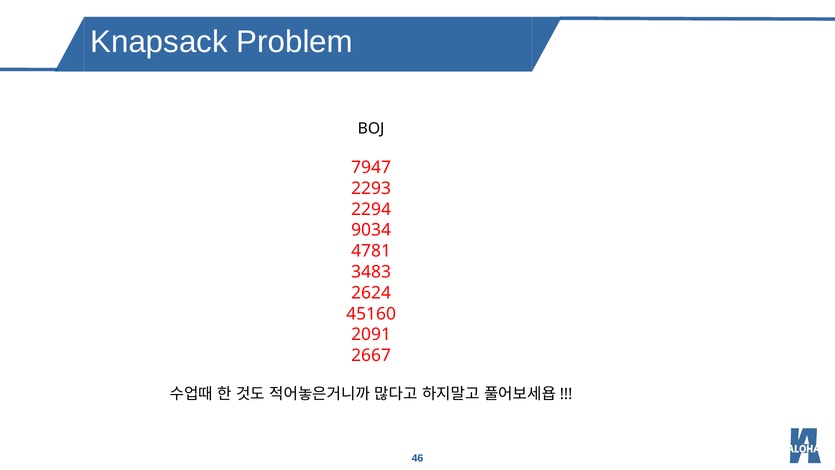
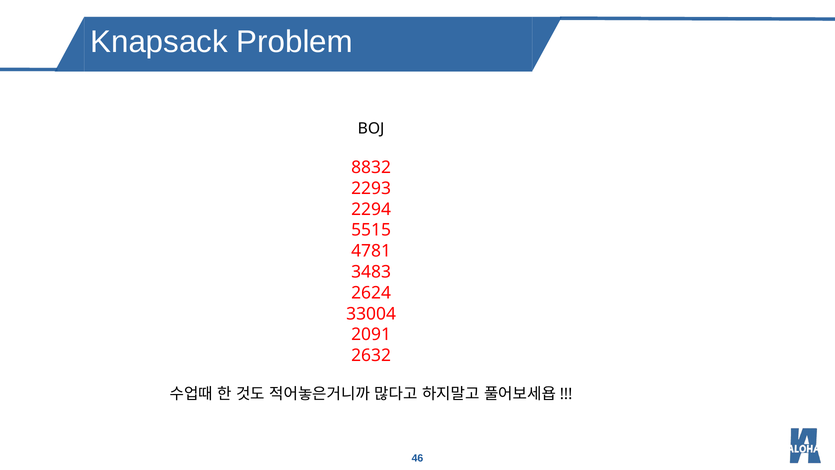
7947: 7947 -> 8832
9034: 9034 -> 5515
45160: 45160 -> 33004
2667: 2667 -> 2632
